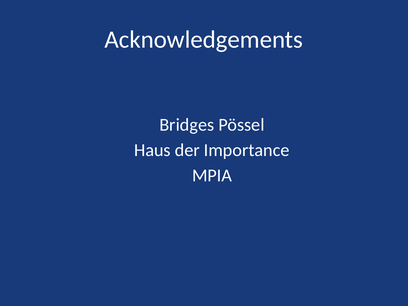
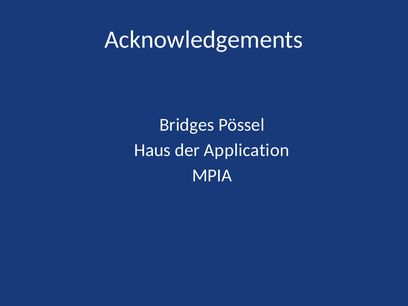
Importance: Importance -> Application
